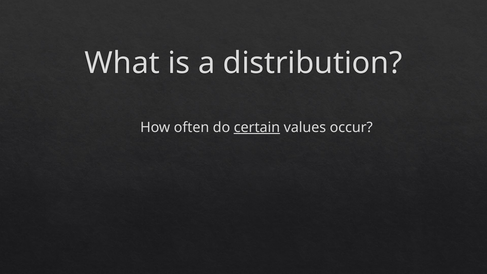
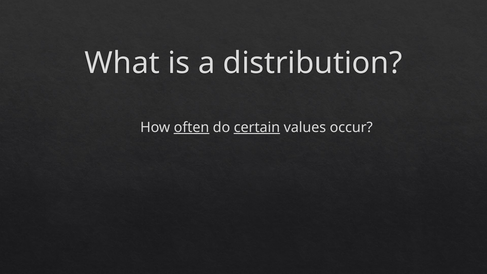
often underline: none -> present
